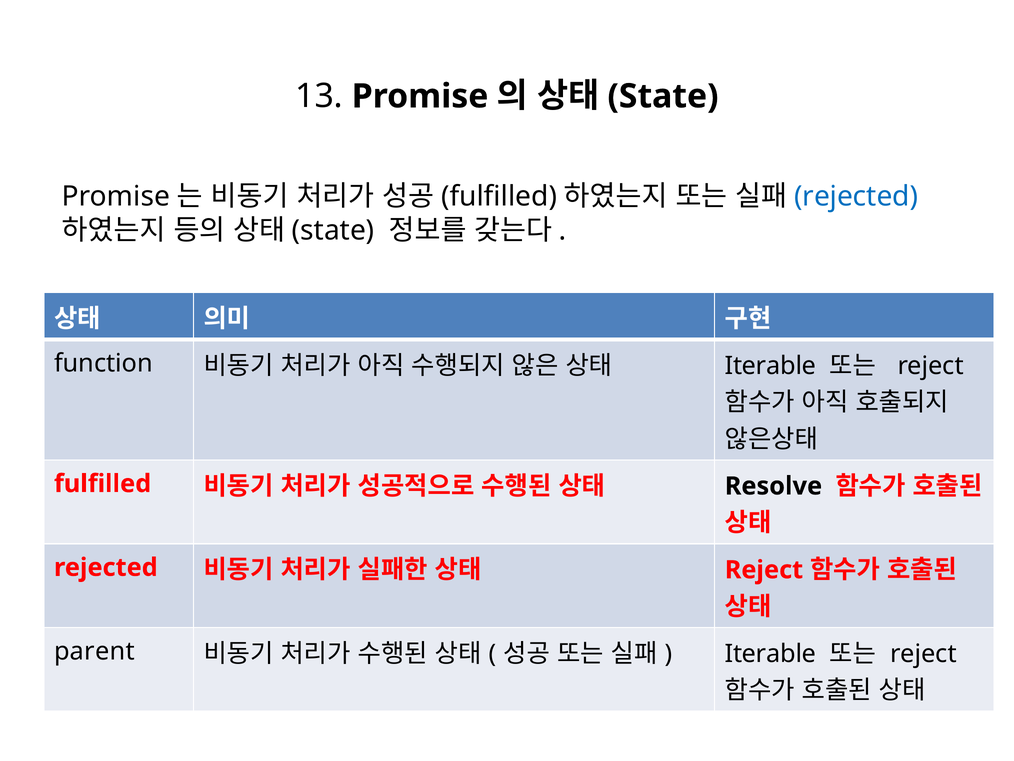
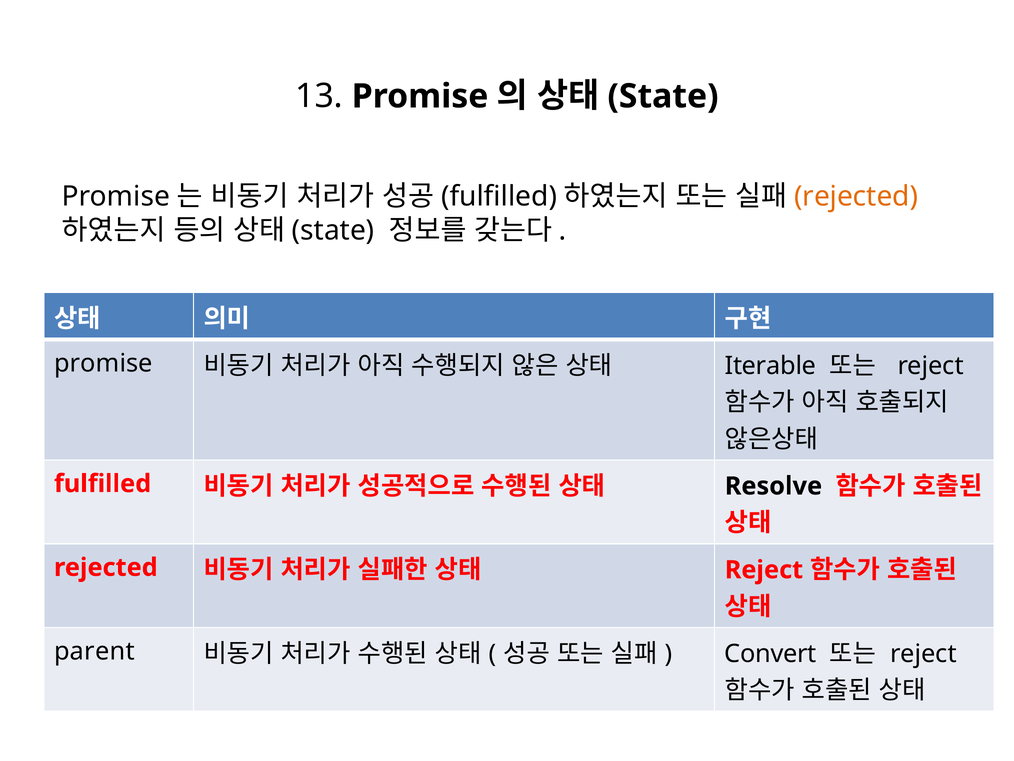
rejected at (856, 196) colour: blue -> orange
function at (103, 363): function -> promise
Iterable at (770, 653): Iterable -> Convert
